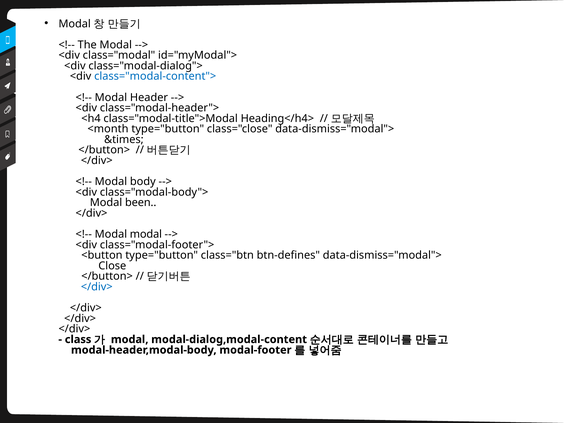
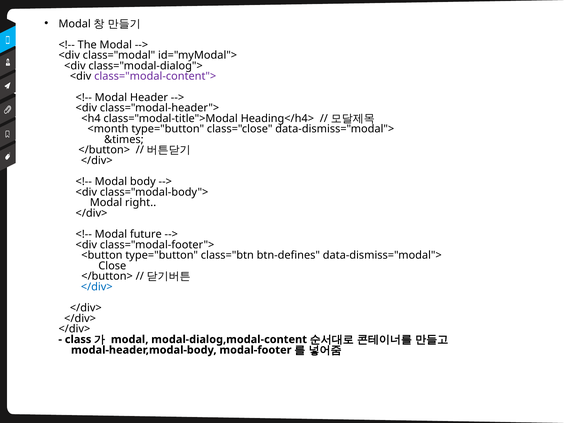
class="modal-content"> colour: blue -> purple
been: been -> right
Modal modal: modal -> future
